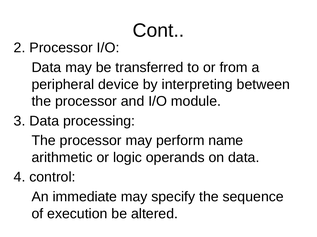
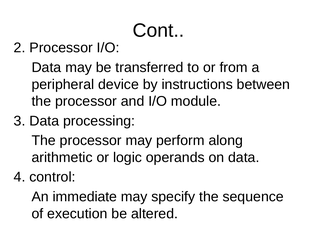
interpreting: interpreting -> instructions
name: name -> along
